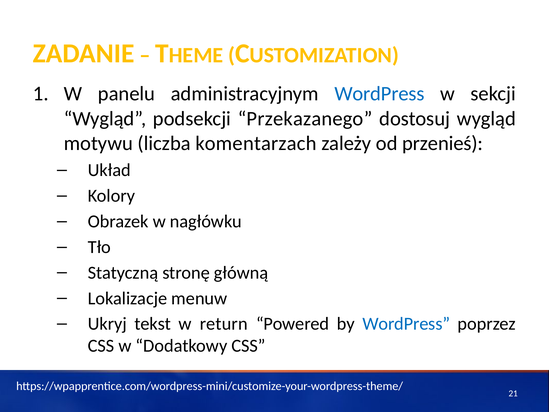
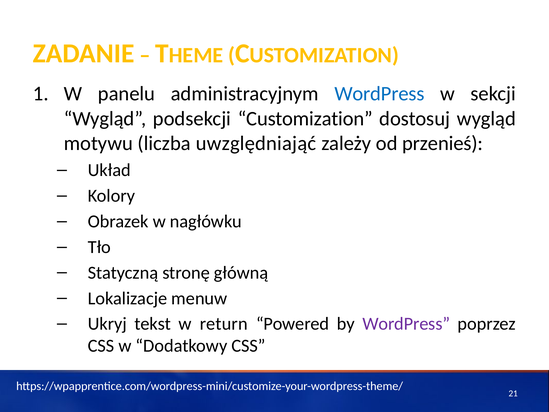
Przekazanego: Przekazanego -> Customization
komentarzach: komentarzach -> uwzględniająć
WordPress at (406, 324) colour: blue -> purple
